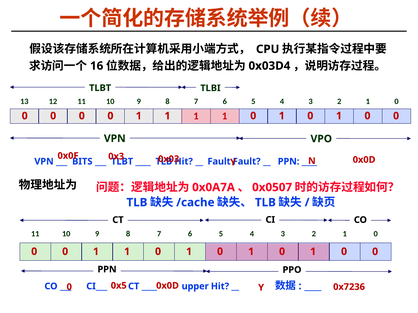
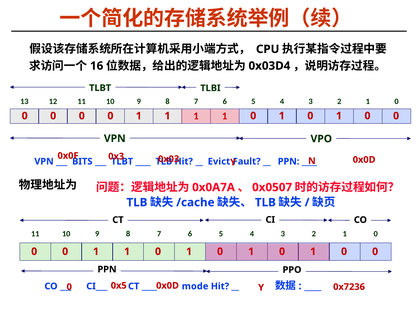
Fault at (219, 162): Fault -> Evict
upper: upper -> mode
